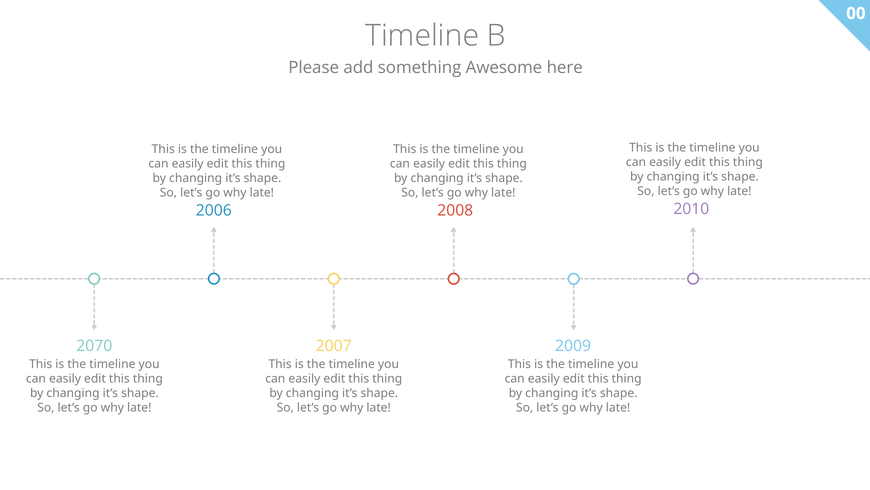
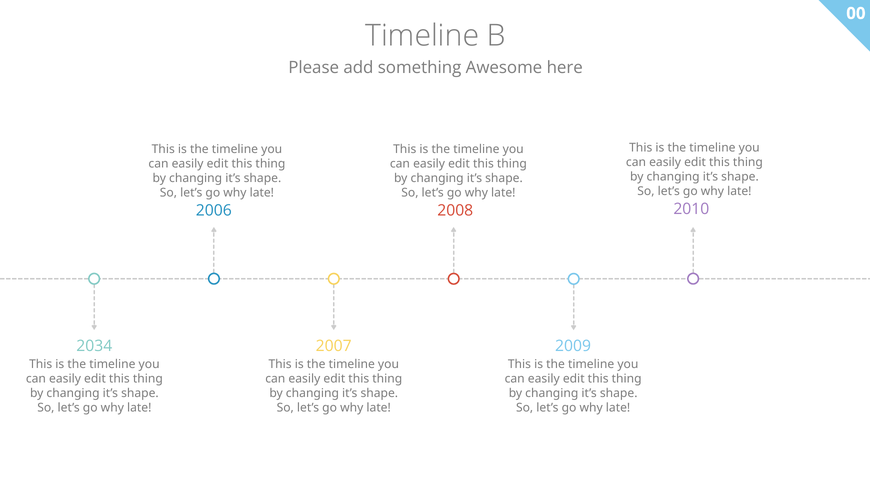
2070: 2070 -> 2034
